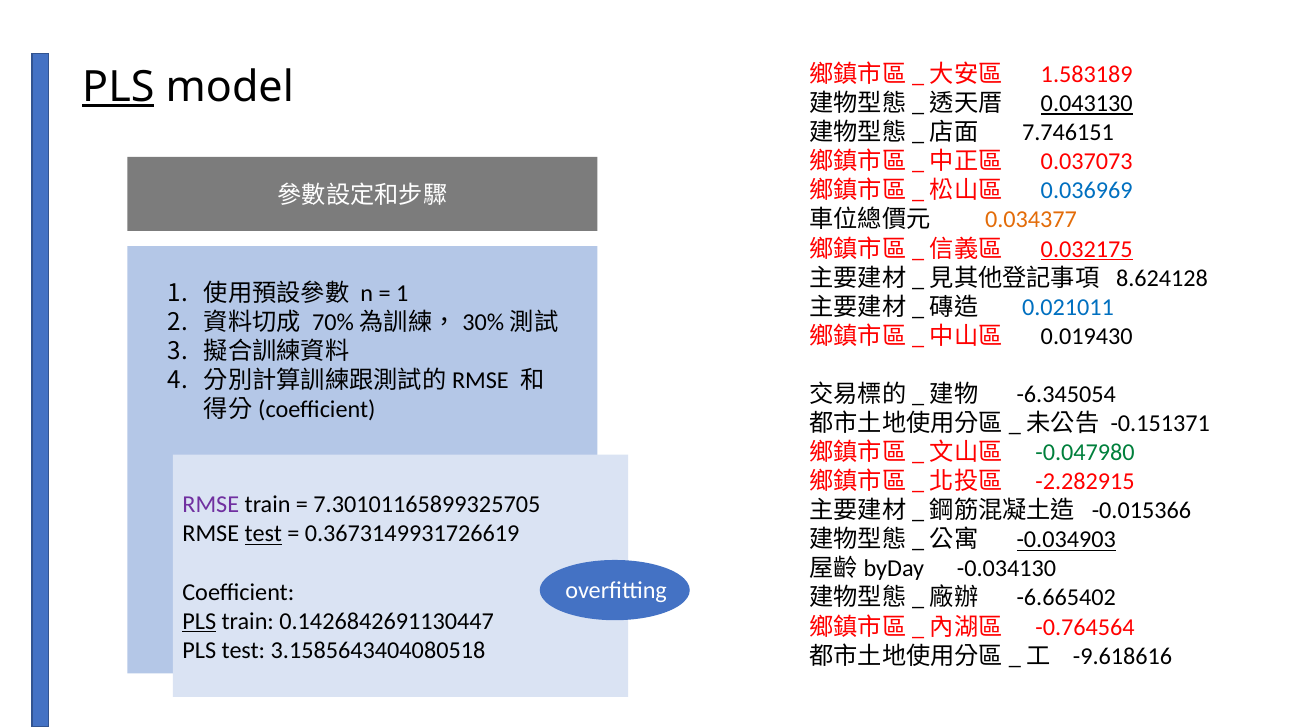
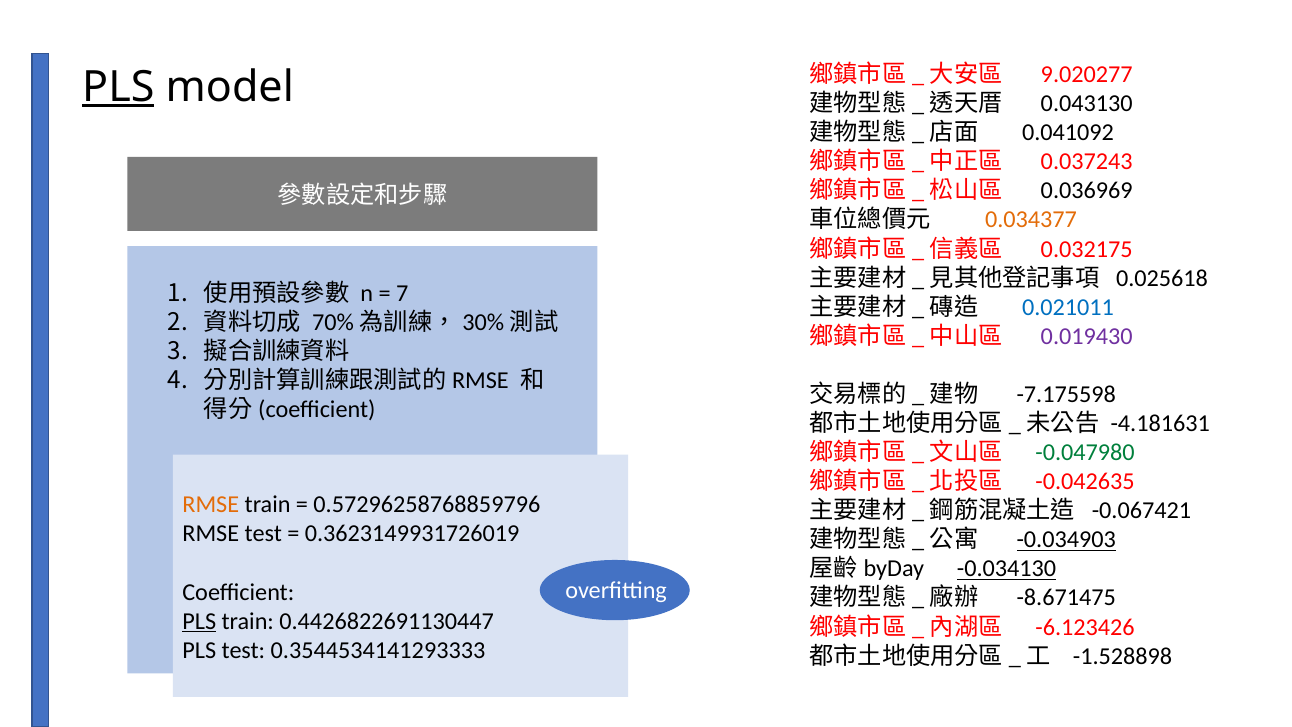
1.583189: 1.583189 -> 9.020277
0.043130 underline: present -> none
7.746151: 7.746151 -> 0.041092
0.037073: 0.037073 -> 0.037243
0.036969 colour: blue -> black
0.032175 underline: present -> none
8.624128: 8.624128 -> 0.025618
1 at (402, 293): 1 -> 7
0.019430 colour: black -> purple
-6.345054: -6.345054 -> -7.175598
-0.151371: -0.151371 -> -4.181631
-2.282915: -2.282915 -> -0.042635
RMSE at (211, 505) colour: purple -> orange
7.30101165899325705: 7.30101165899325705 -> 0.57296258768859796
-0.015366: -0.015366 -> -0.067421
test at (263, 534) underline: present -> none
0.3673149931726619: 0.3673149931726619 -> 0.3623149931726019
-0.034130 underline: none -> present
-6.665402: -6.665402 -> -8.671475
0.1426842691130447: 0.1426842691130447 -> 0.4426822691130447
-0.764564: -0.764564 -> -6.123426
3.1585643404080518: 3.1585643404080518 -> 0.3544534141293333
-9.618616: -9.618616 -> -1.528898
